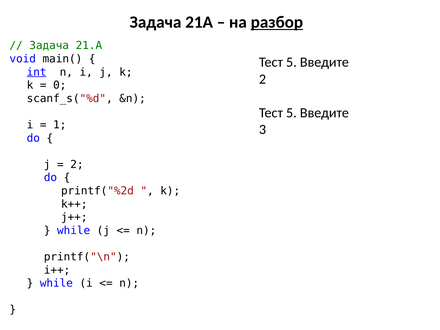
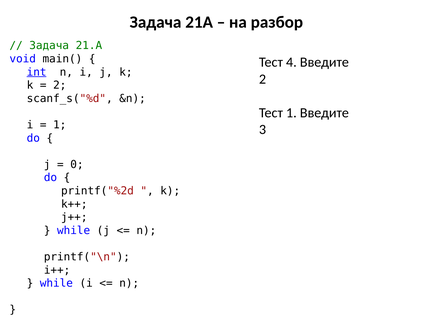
разбор underline: present -> none
5 at (291, 62): 5 -> 4
0 at (60, 85): 0 -> 2
5 at (291, 113): 5 -> 1
2 at (77, 164): 2 -> 0
